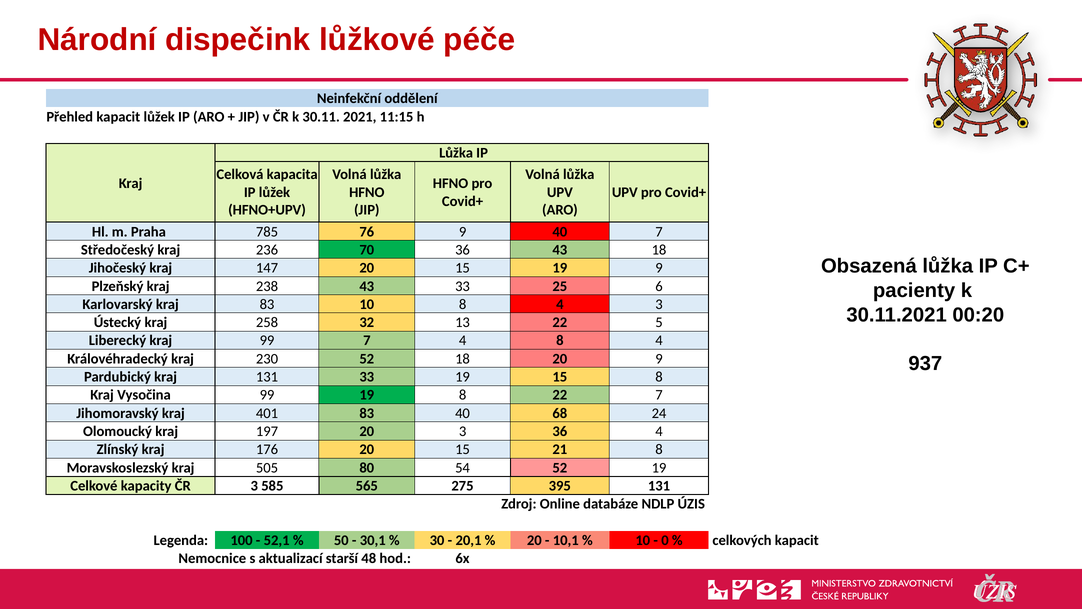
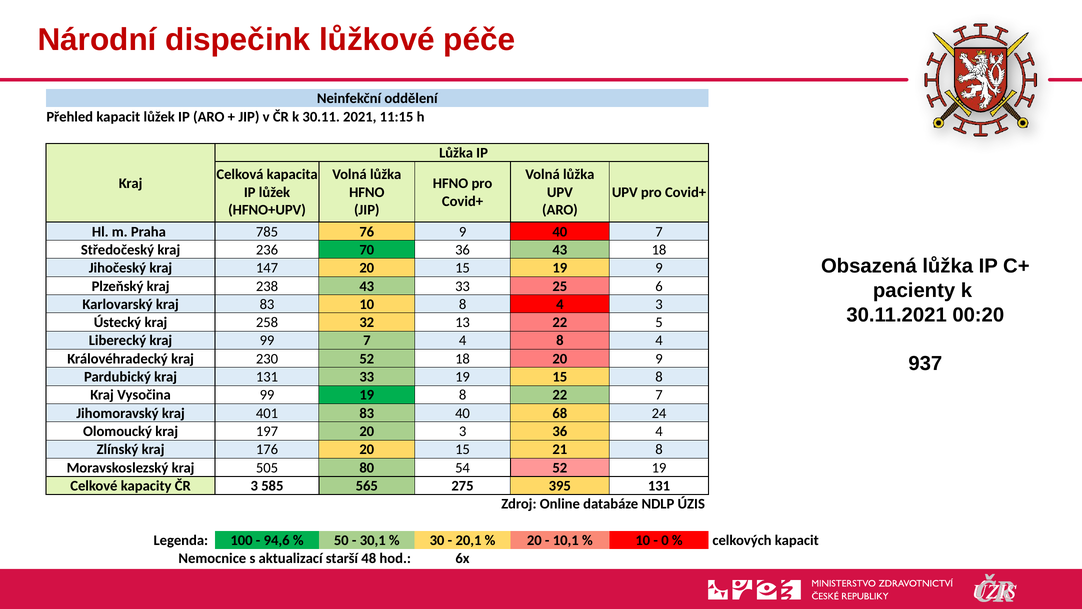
52,1: 52,1 -> 94,6
